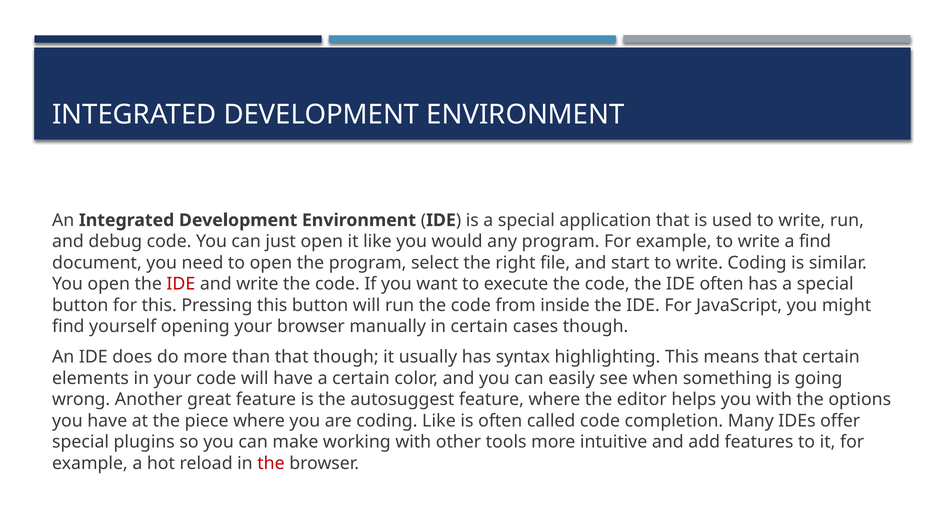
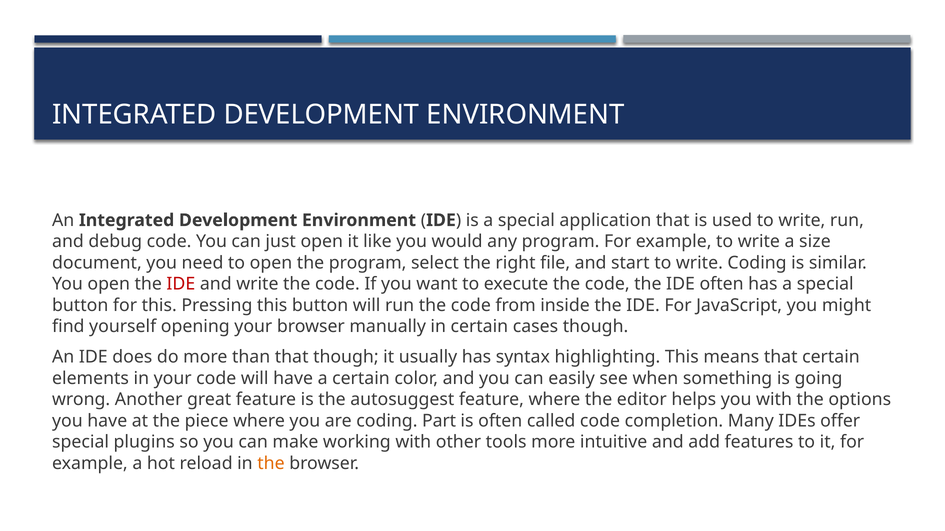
a find: find -> size
coding Like: Like -> Part
the at (271, 464) colour: red -> orange
